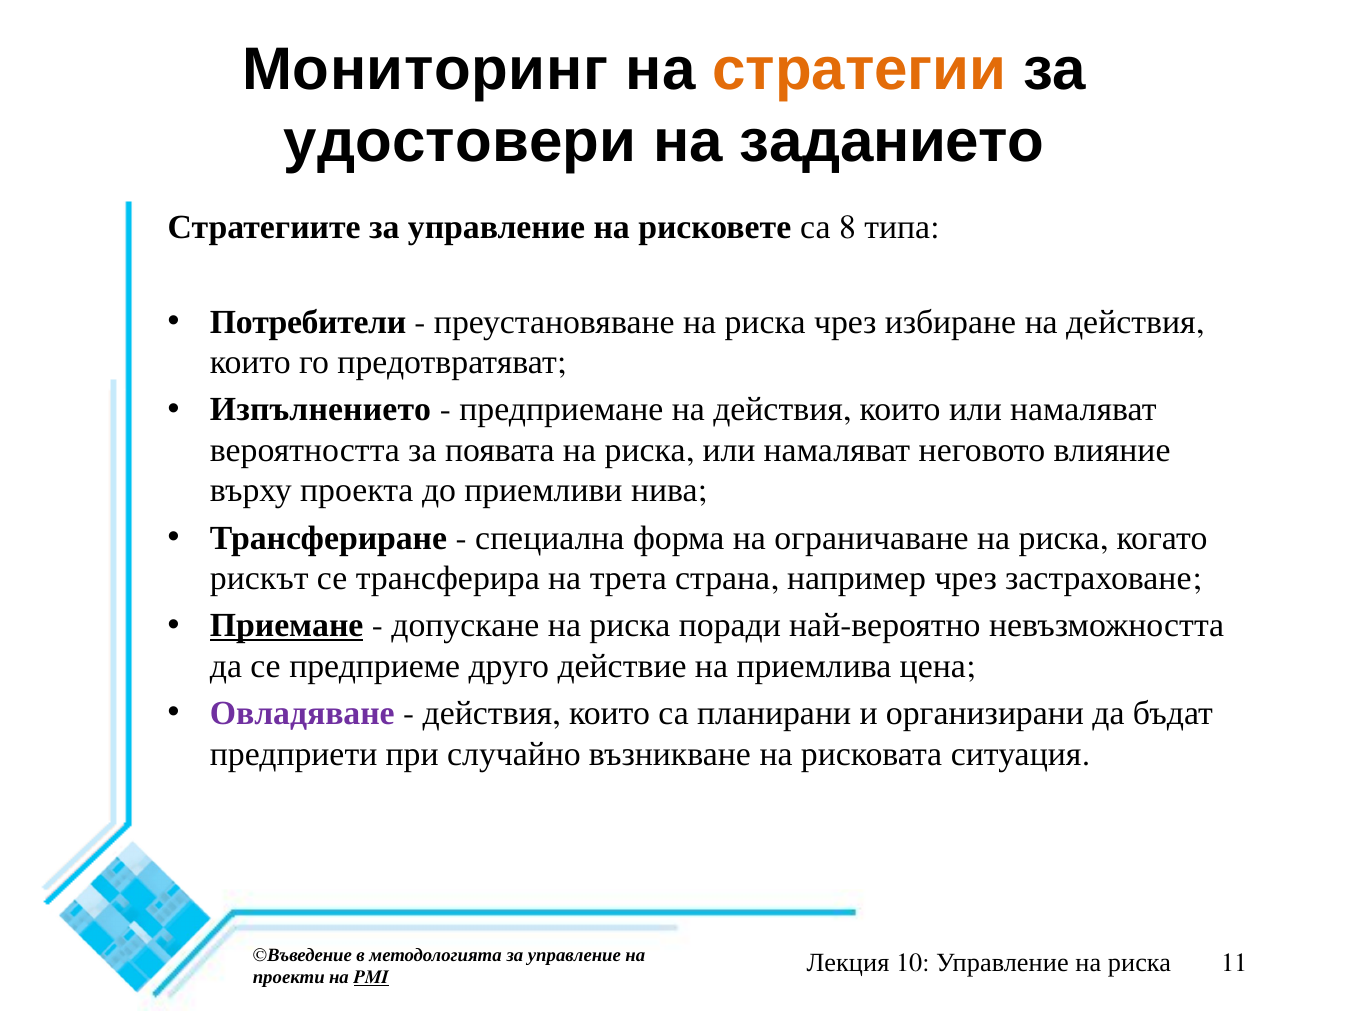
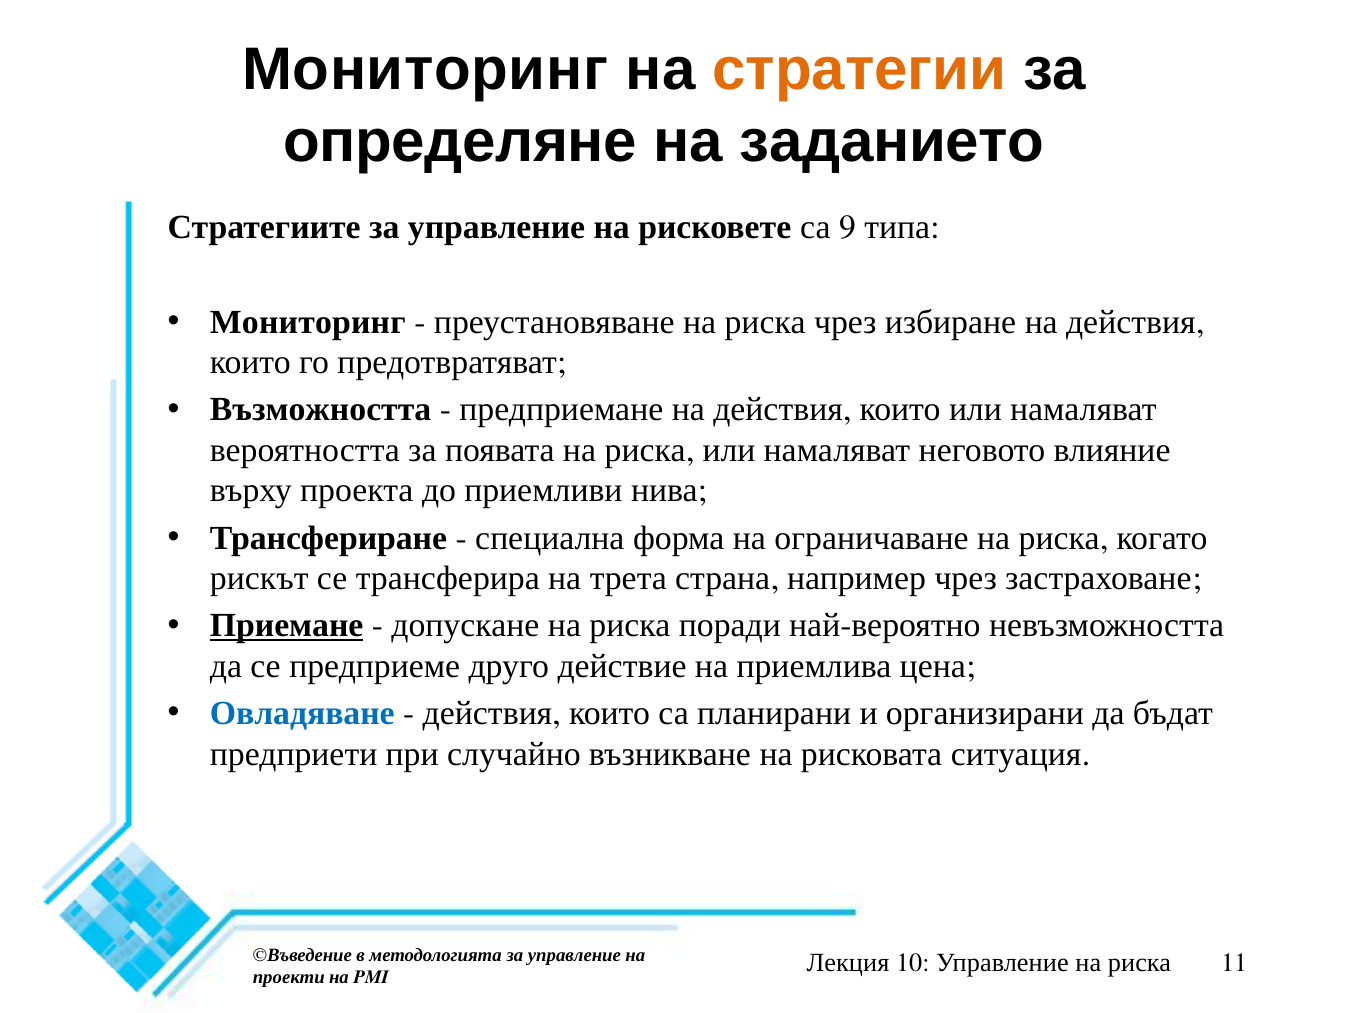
удостовери: удостовери -> определяне
8: 8 -> 9
Потребители at (308, 322): Потребители -> Мониторинг
Изпълнението: Изпълнението -> Възможността
Овладяване colour: purple -> blue
PMI underline: present -> none
